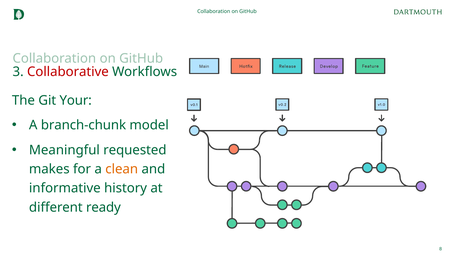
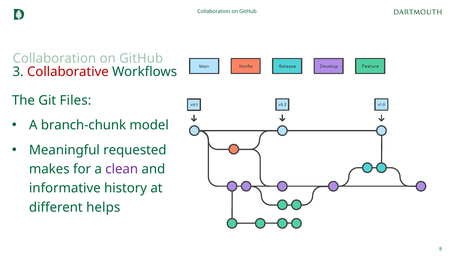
Your: Your -> Files
clean colour: orange -> purple
ready: ready -> helps
